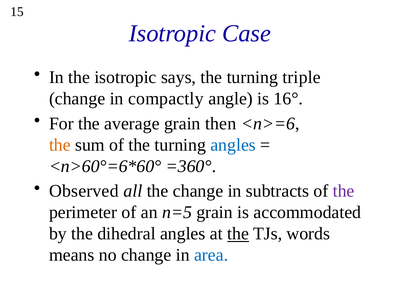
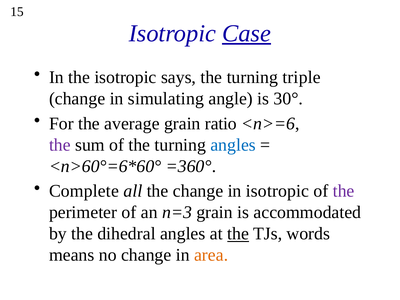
Case underline: none -> present
compactly: compactly -> simulating
16°: 16° -> 30°
then: then -> ratio
the at (60, 145) colour: orange -> purple
Observed: Observed -> Complete
in subtracts: subtracts -> isotropic
n=5: n=5 -> n=3
area colour: blue -> orange
